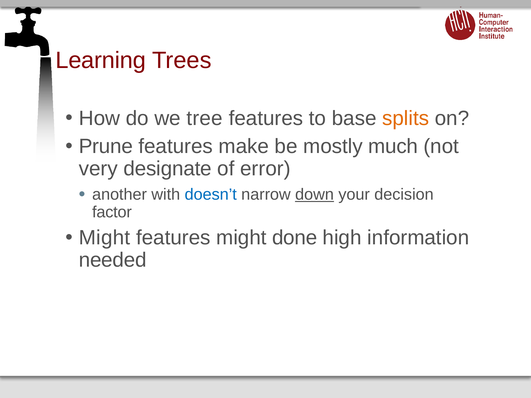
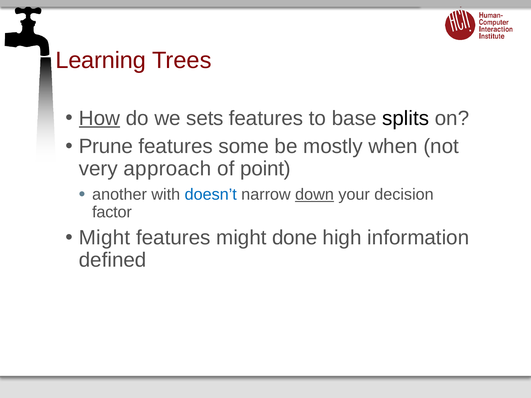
How underline: none -> present
tree: tree -> sets
splits colour: orange -> black
make: make -> some
much: much -> when
designate: designate -> approach
error: error -> point
needed: needed -> defined
